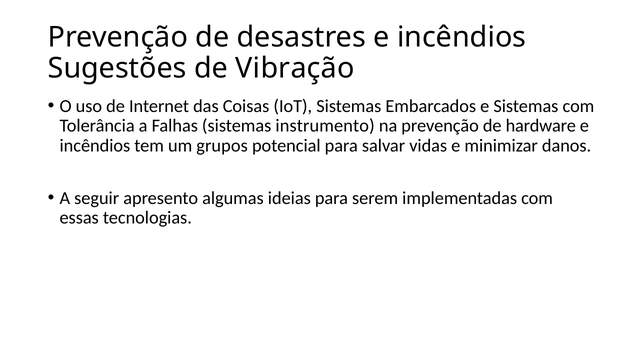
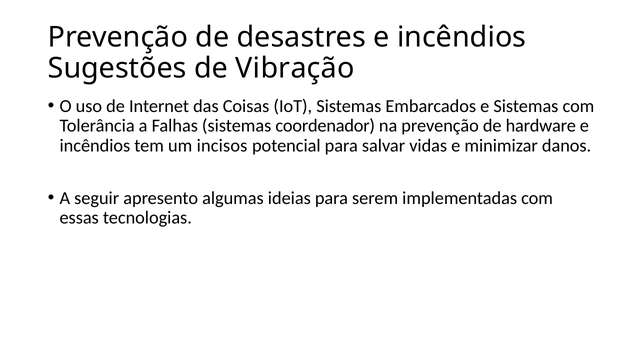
instrumento: instrumento -> coordenador
grupos: grupos -> incisos
